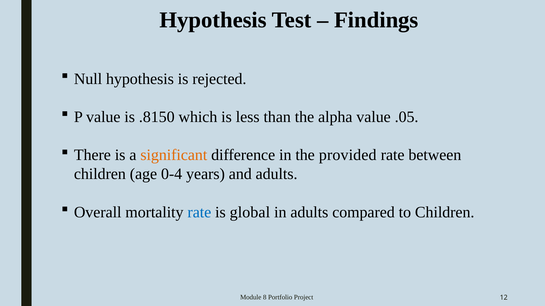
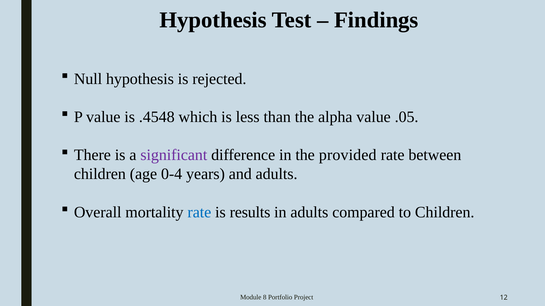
.8150: .8150 -> .4548
significant colour: orange -> purple
global: global -> results
